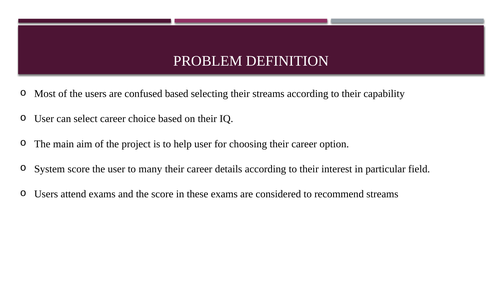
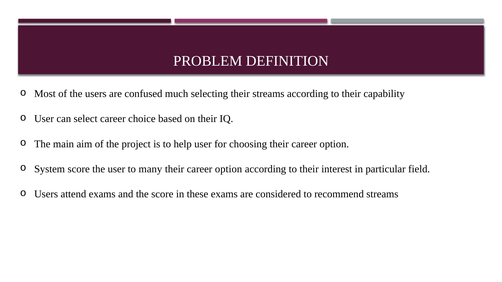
confused based: based -> much
details at (229, 169): details -> option
